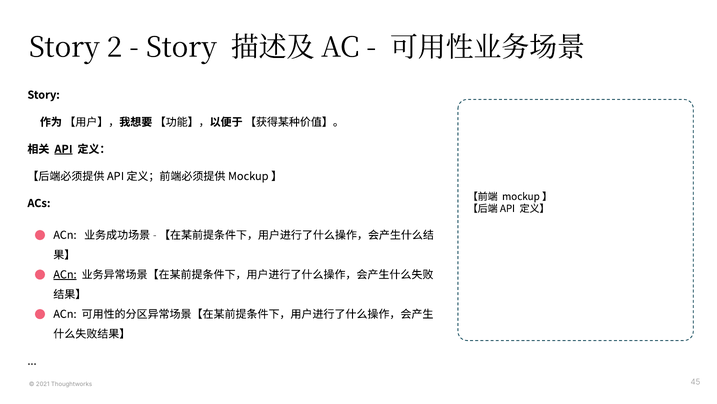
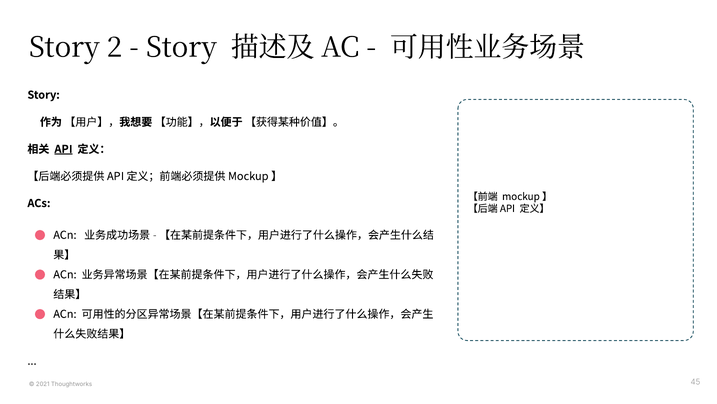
ACn at (65, 274) underline: present -> none
